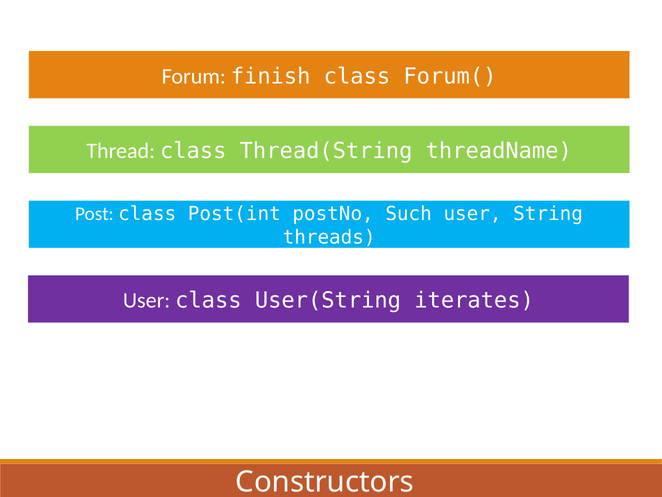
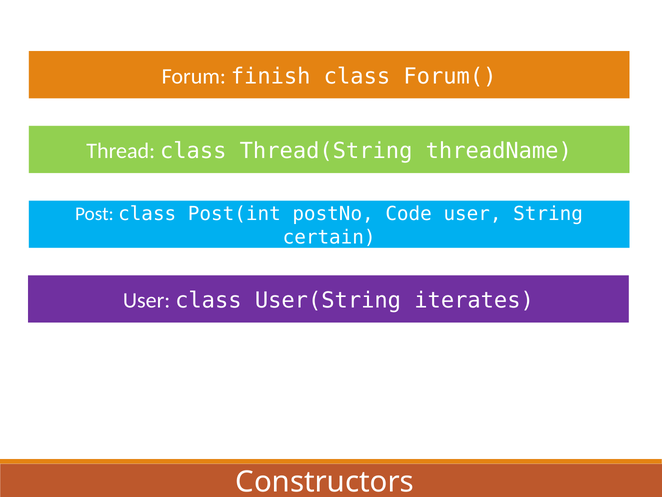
Such: Such -> Code
threads: threads -> certain
